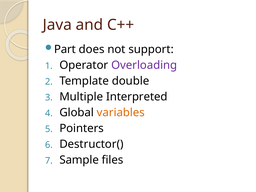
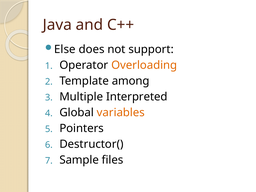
Part: Part -> Else
Overloading colour: purple -> orange
double: double -> among
